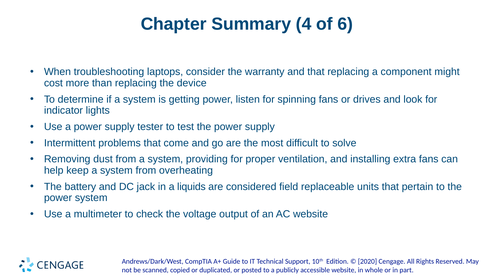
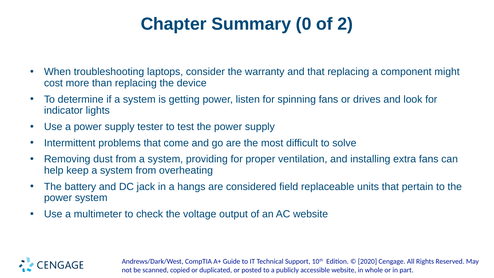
4: 4 -> 0
6: 6 -> 2
liquids: liquids -> hangs
